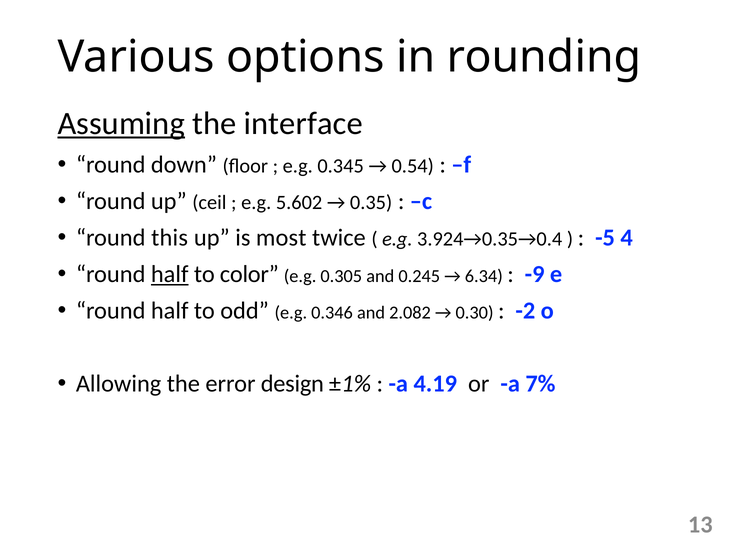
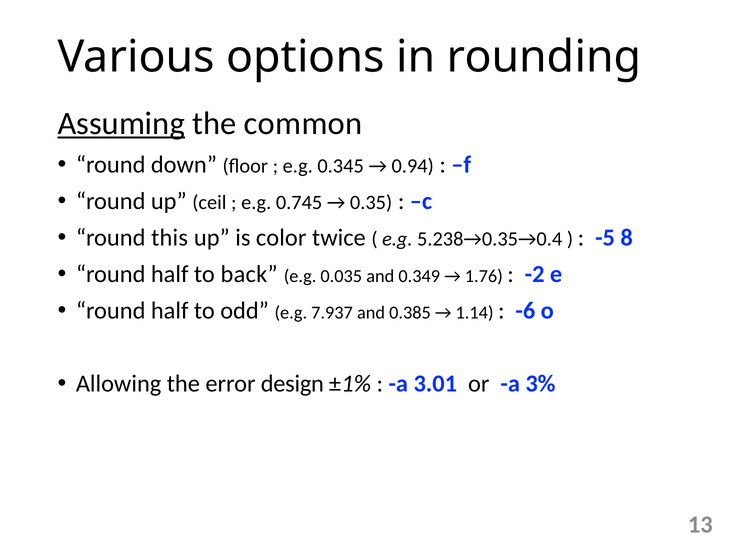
interface: interface -> common
0.54: 0.54 -> 0.94
5.602: 5.602 -> 0.745
most: most -> color
3.924→0.35→0.4: 3.924→0.35→0.4 -> 5.238→0.35→0.4
4: 4 -> 8
half at (170, 274) underline: present -> none
color: color -> back
0.305: 0.305 -> 0.035
0.245: 0.245 -> 0.349
6.34: 6.34 -> 1.76
-9: -9 -> -2
0.346: 0.346 -> 7.937
2.082: 2.082 -> 0.385
0.30: 0.30 -> 1.14
-2: -2 -> -6
4.19: 4.19 -> 3.01
7%: 7% -> 3%
